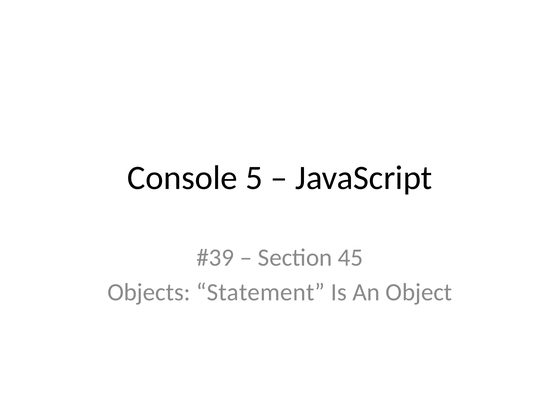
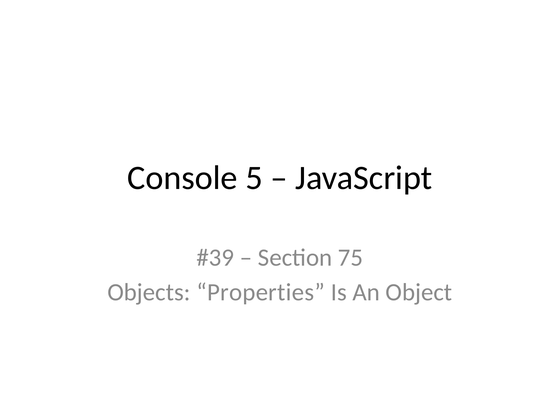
45: 45 -> 75
Statement: Statement -> Properties
